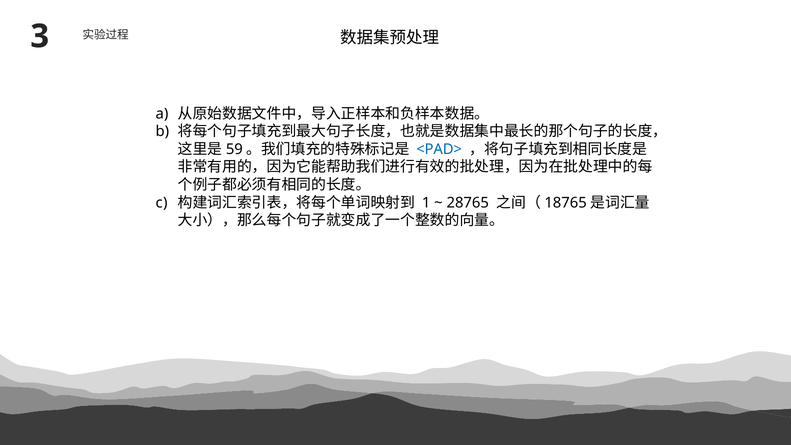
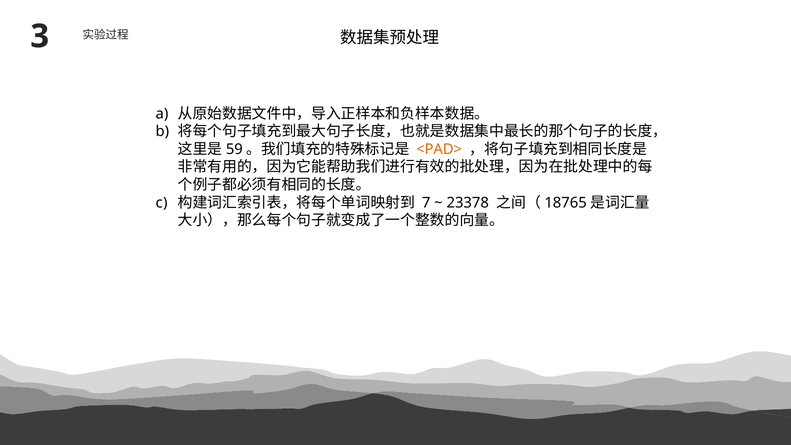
<PAD> colour: blue -> orange
1: 1 -> 7
28765: 28765 -> 23378
